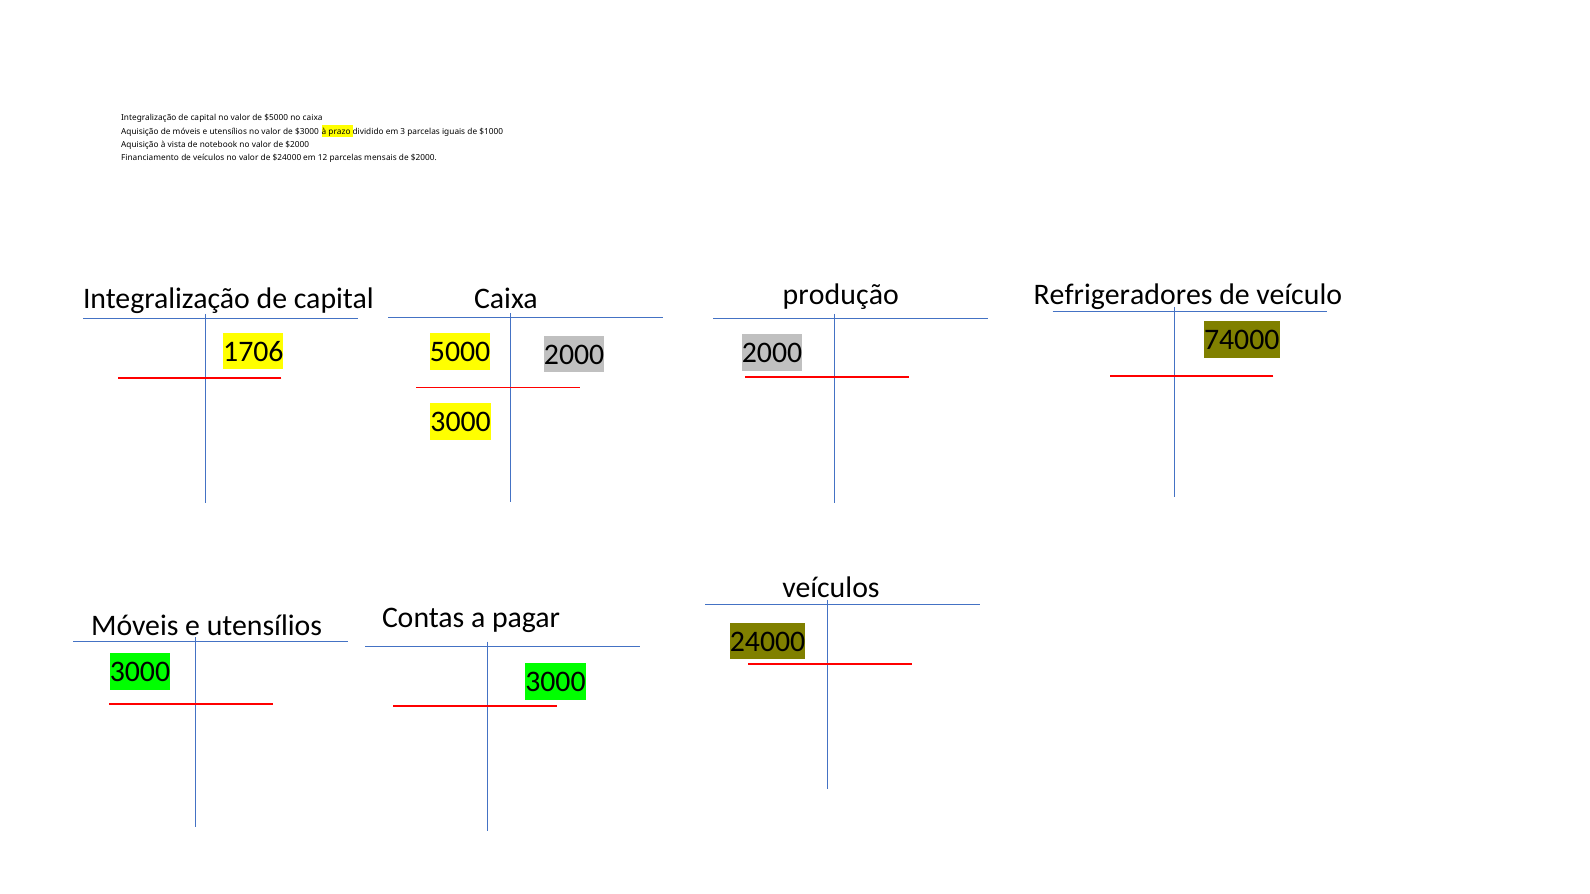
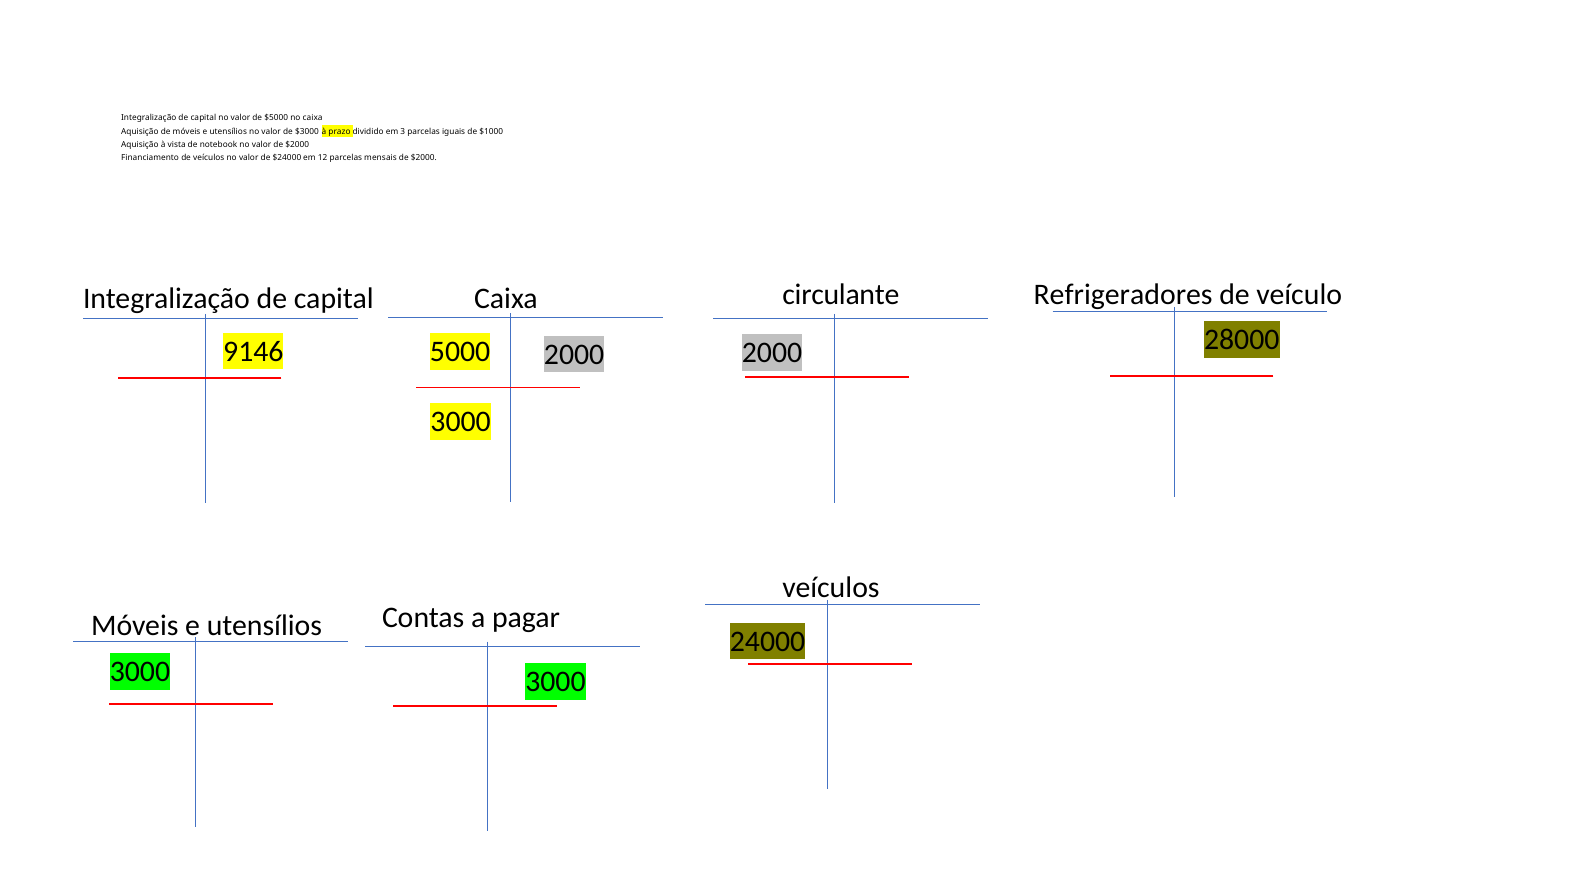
produção: produção -> circulante
74000: 74000 -> 28000
1706: 1706 -> 9146
